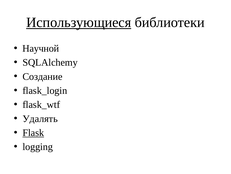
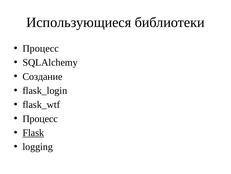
Использующиеся underline: present -> none
Научной at (41, 48): Научной -> Процесс
Удалять at (40, 118): Удалять -> Процесс
